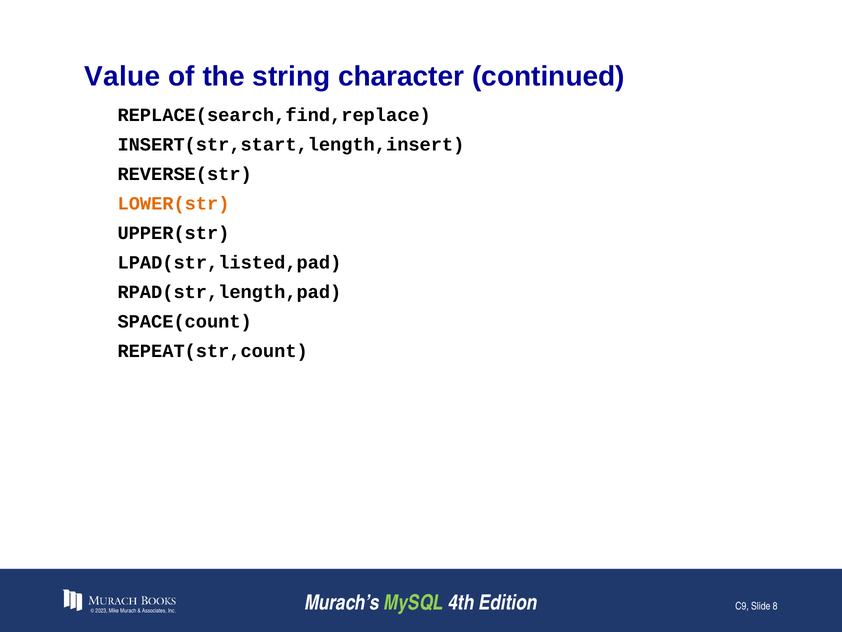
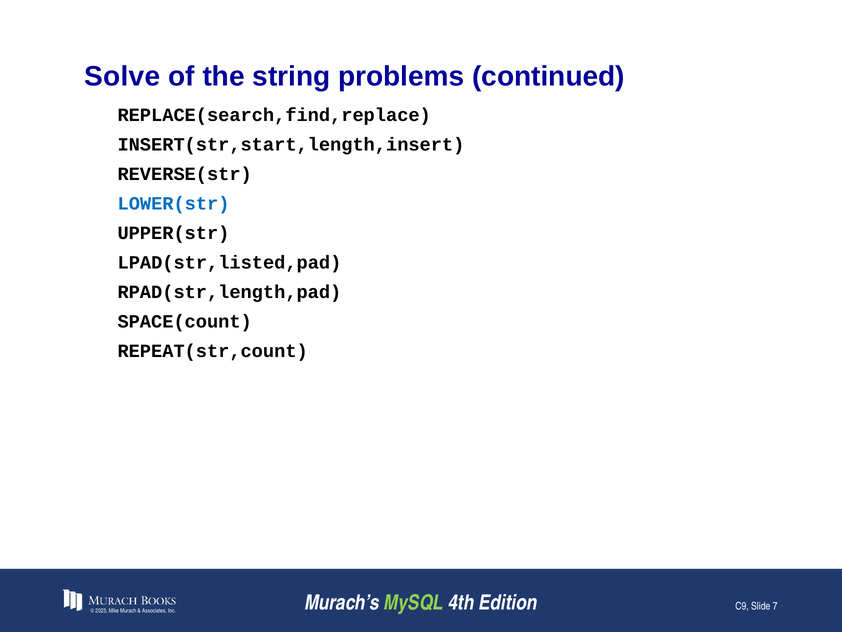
Value: Value -> Solve
character: character -> problems
LOWER(str colour: orange -> blue
8: 8 -> 7
